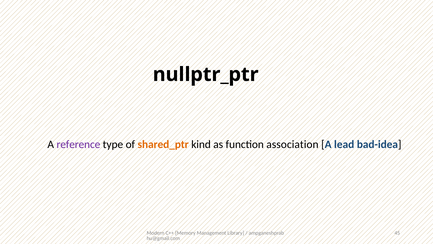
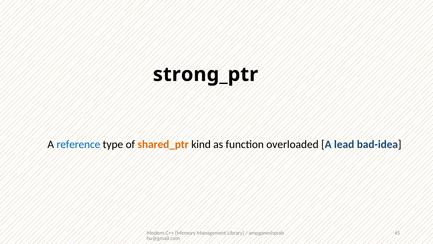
nullptr_ptr: nullptr_ptr -> strong_ptr
reference colour: purple -> blue
association: association -> overloaded
